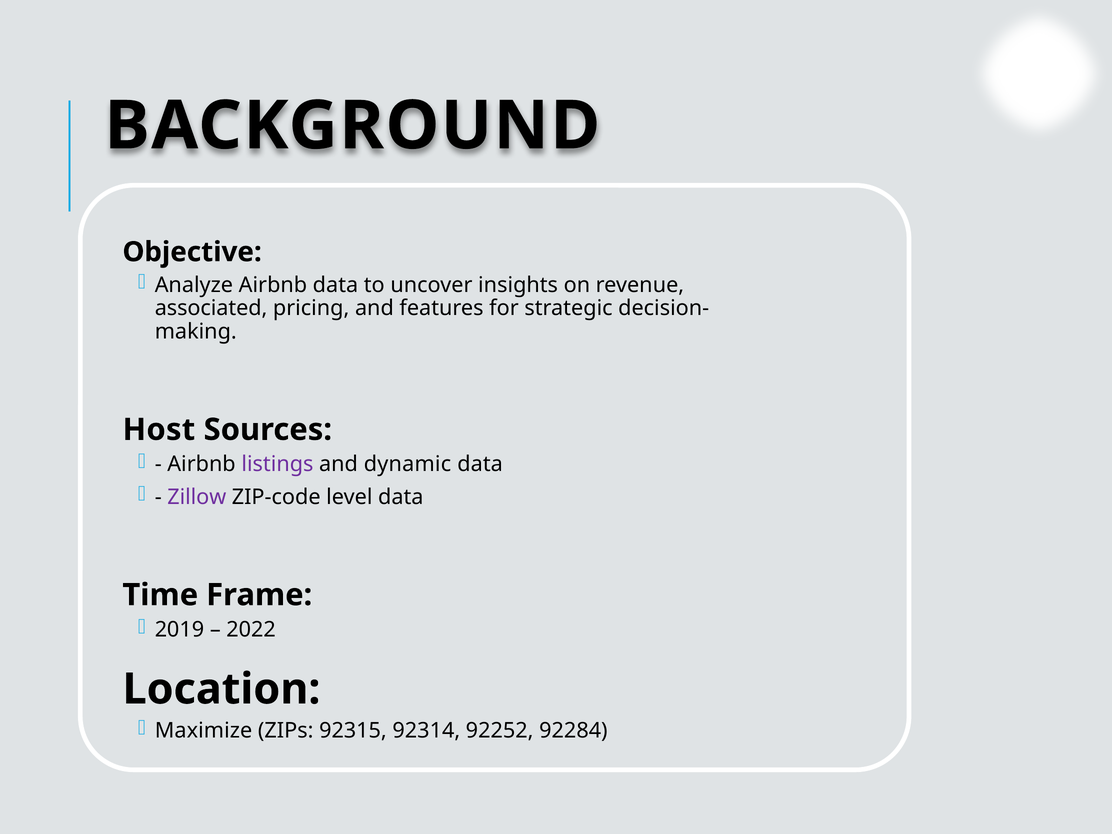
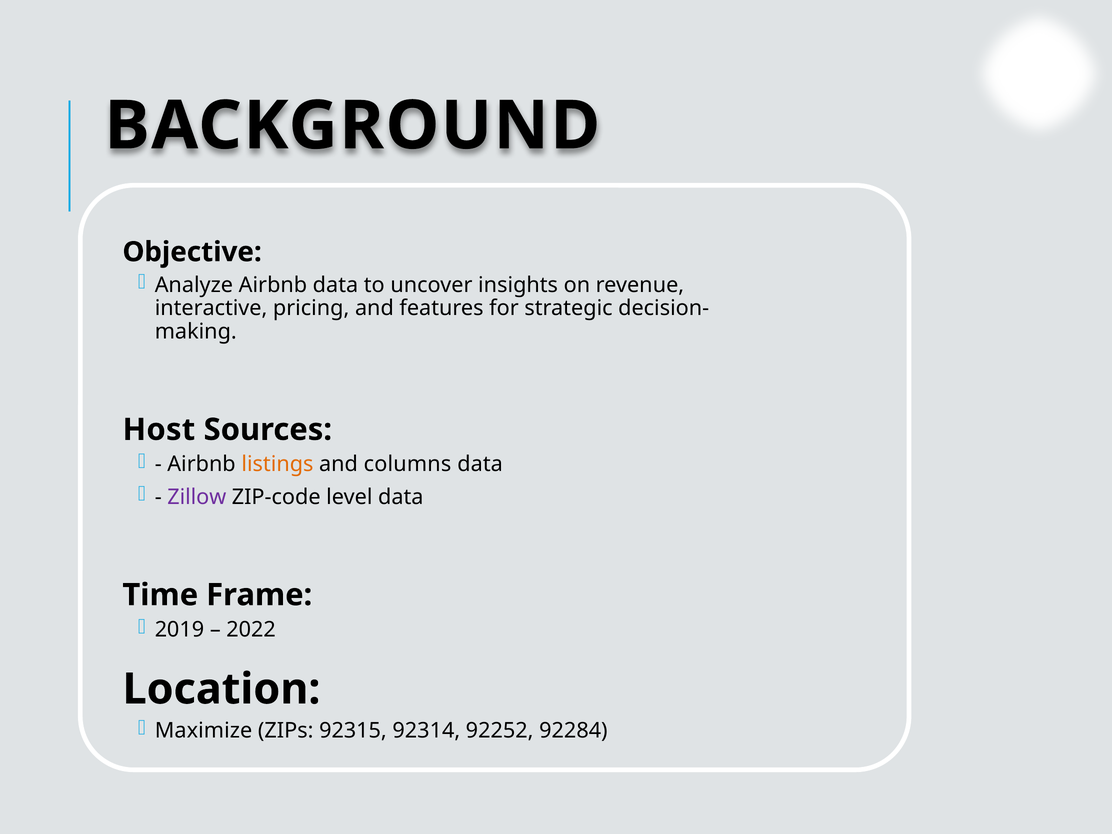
associated: associated -> interactive
listings colour: purple -> orange
dynamic: dynamic -> columns
